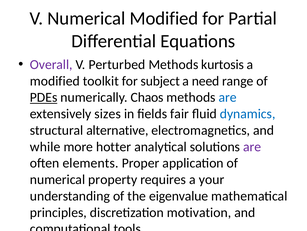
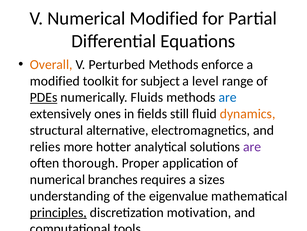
Overall colour: purple -> orange
kurtosis: kurtosis -> enforce
need: need -> level
Chaos: Chaos -> Fluids
sizes: sizes -> ones
fair: fair -> still
dynamics colour: blue -> orange
while: while -> relies
elements: elements -> thorough
property: property -> branches
your: your -> sizes
principles underline: none -> present
